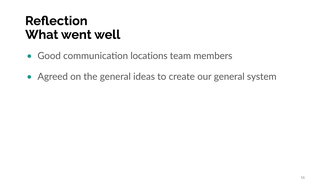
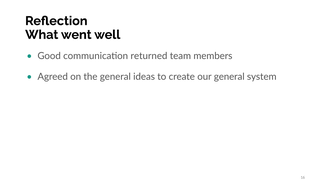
locations: locations -> returned
